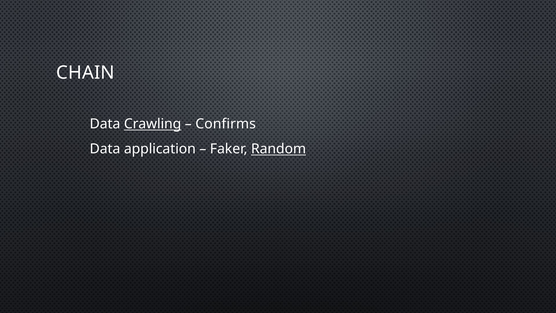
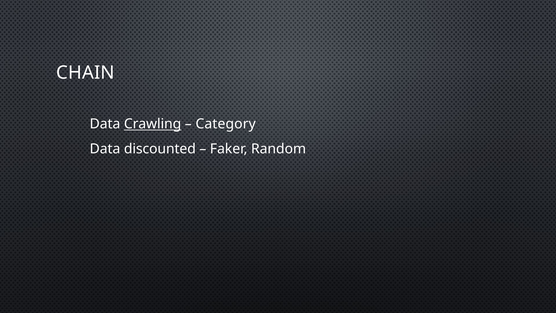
Confirms: Confirms -> Category
application: application -> discounted
Random underline: present -> none
